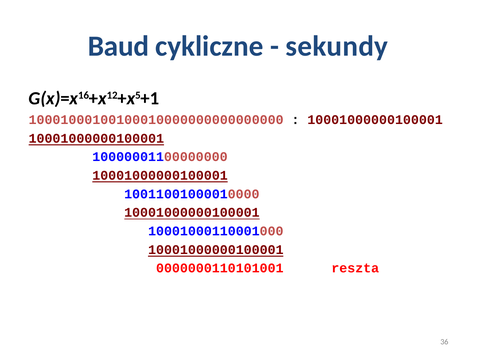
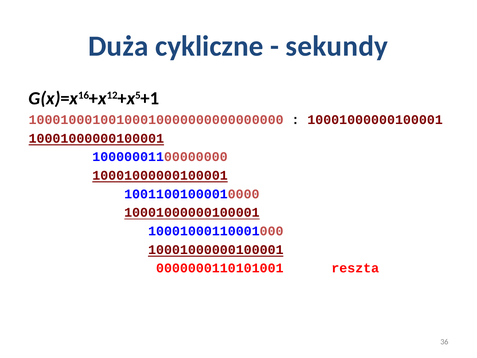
Baud: Baud -> Duża
